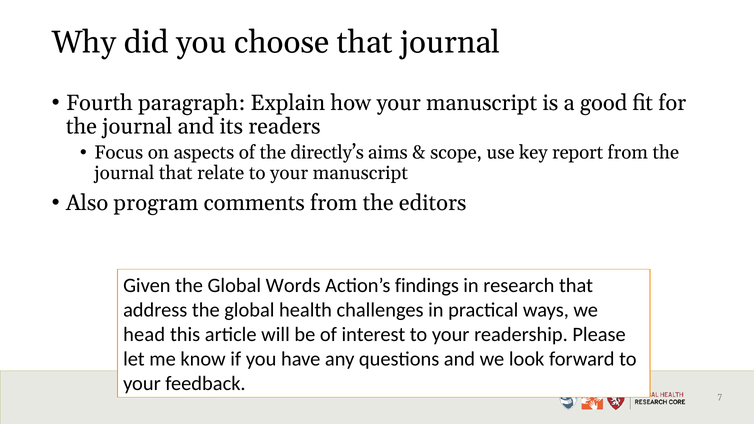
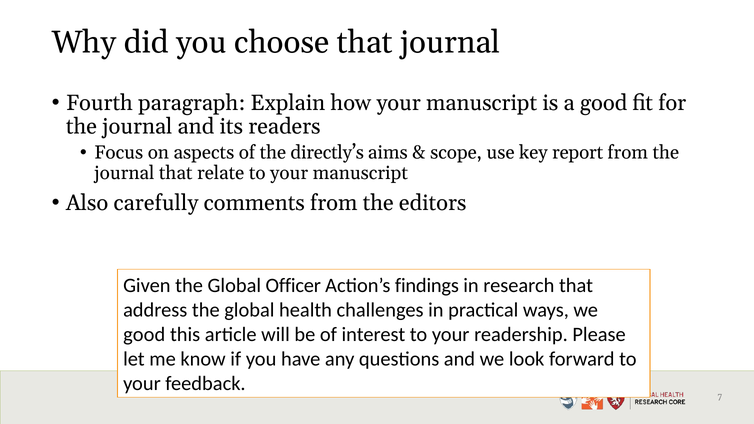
program: program -> carefully
Words: Words -> Officer
head at (144, 335): head -> good
